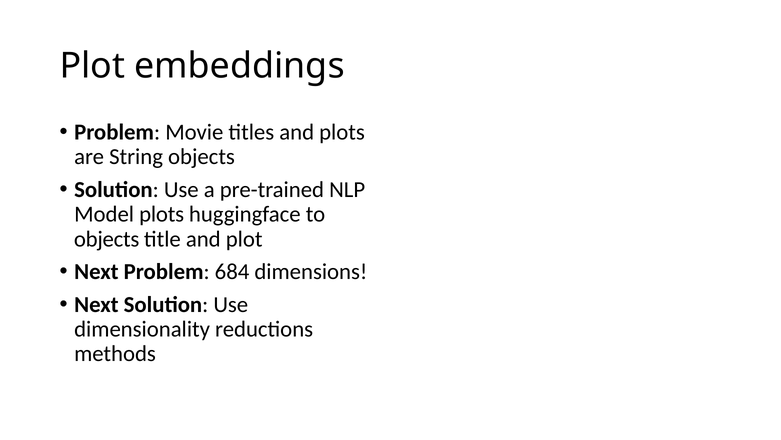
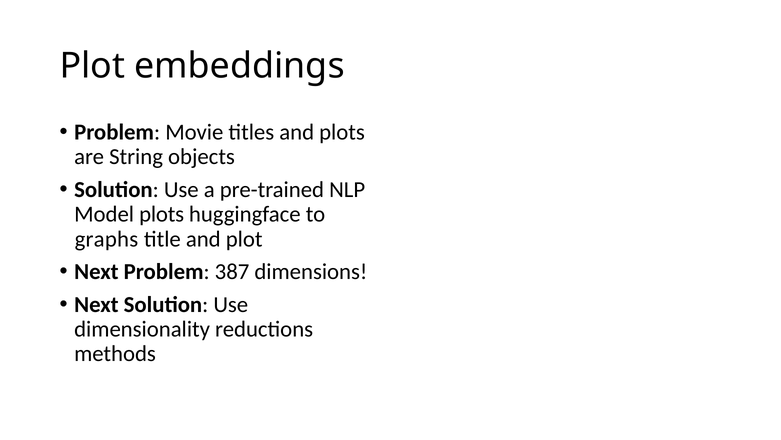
objects at (107, 239): objects -> graphs
684: 684 -> 387
